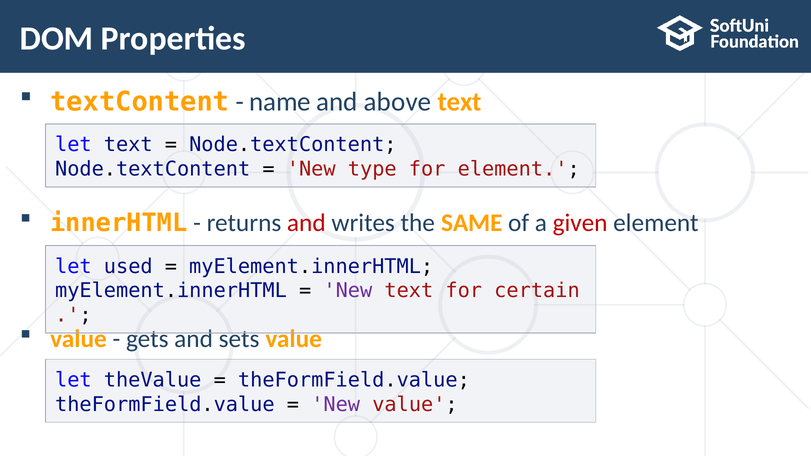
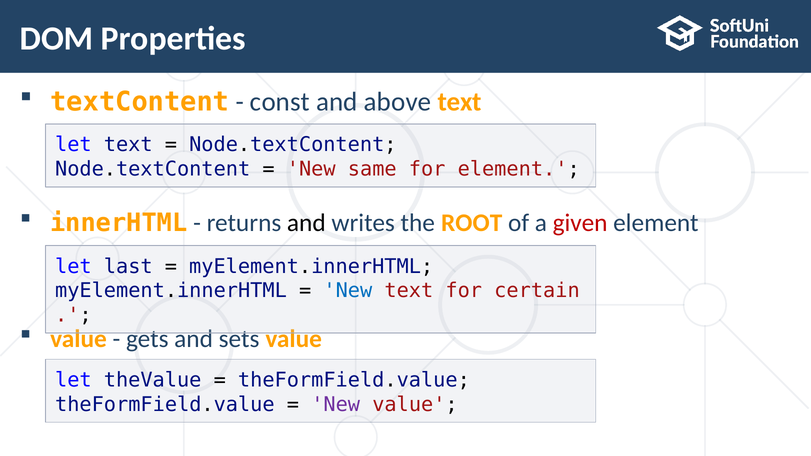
name: name -> const
type: type -> same
and at (306, 223) colour: red -> black
SAME: SAME -> ROOT
used: used -> last
New at (348, 291) colour: purple -> blue
